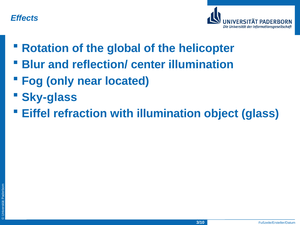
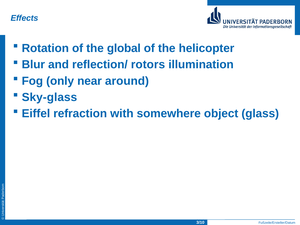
center: center -> rotors
located: located -> around
with illumination: illumination -> somewhere
